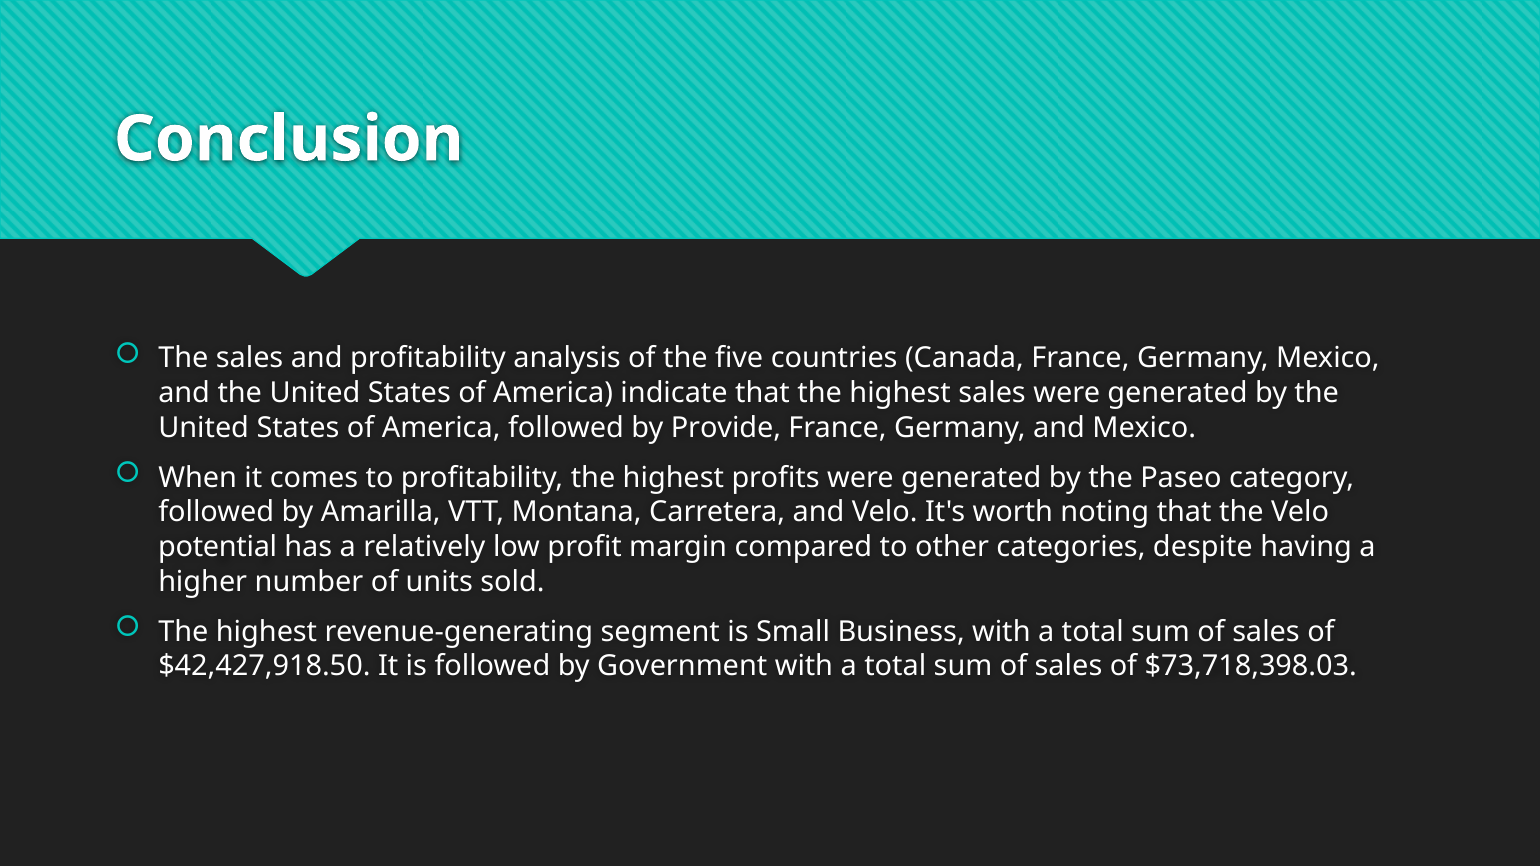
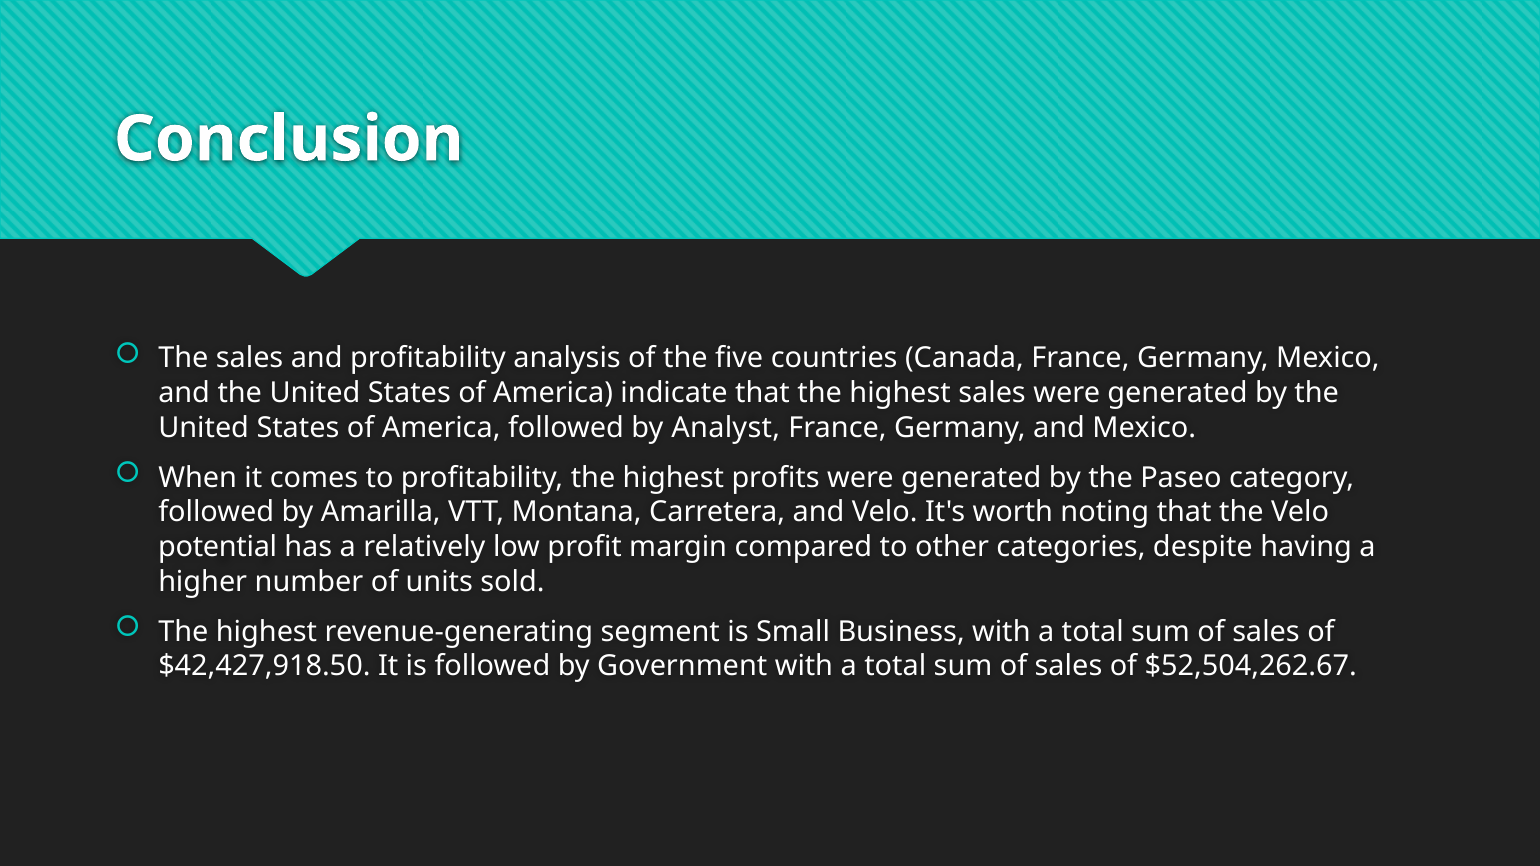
Provide: Provide -> Analyst
$73,718,398.03: $73,718,398.03 -> $52,504,262.67
